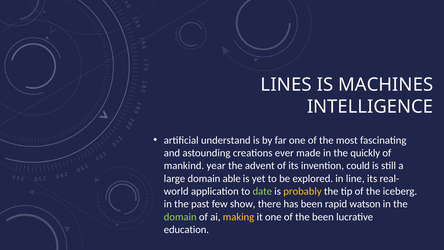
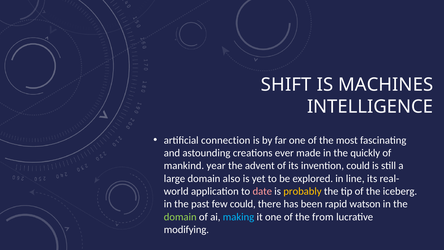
LINES: LINES -> SHIFT
understand: understand -> connection
able: able -> also
date colour: light green -> pink
few show: show -> could
making colour: yellow -> light blue
the been: been -> from
education: education -> modifying
